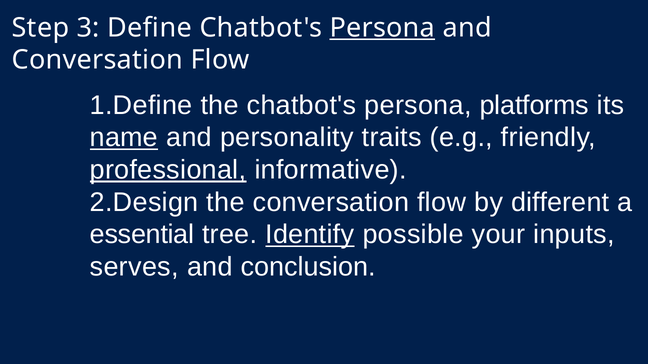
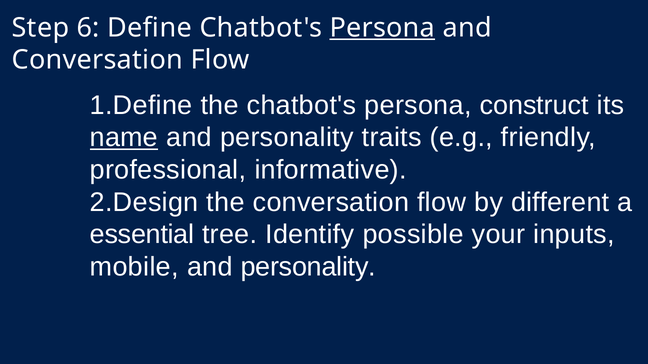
3: 3 -> 6
platforms: platforms -> construct
professional underline: present -> none
Identify underline: present -> none
serves: serves -> mobile
conclusion at (308, 267): conclusion -> personality
